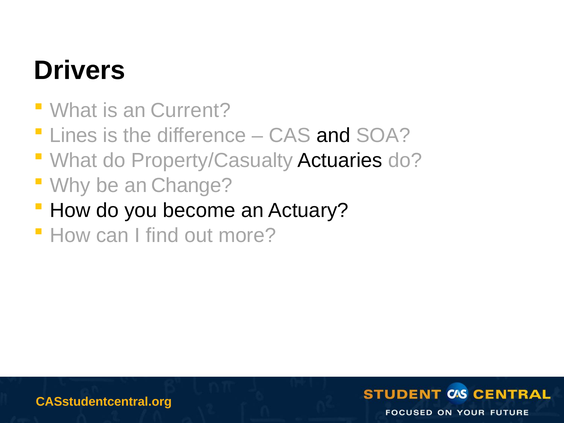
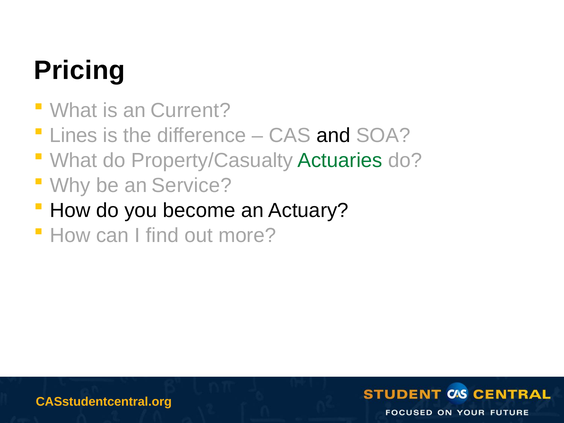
Drivers: Drivers -> Pricing
Actuaries colour: black -> green
Change: Change -> Service
